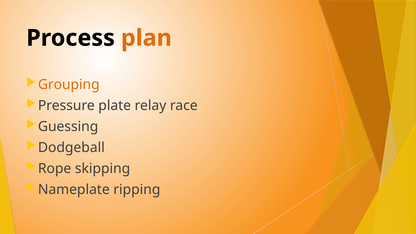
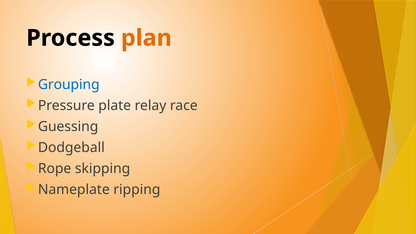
Grouping colour: orange -> blue
